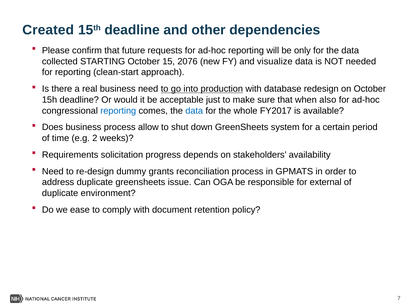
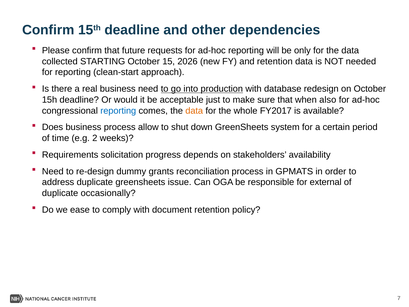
Created at (48, 30): Created -> Confirm
2076: 2076 -> 2026
and visualize: visualize -> retention
data at (194, 111) colour: blue -> orange
environment: environment -> occasionally
